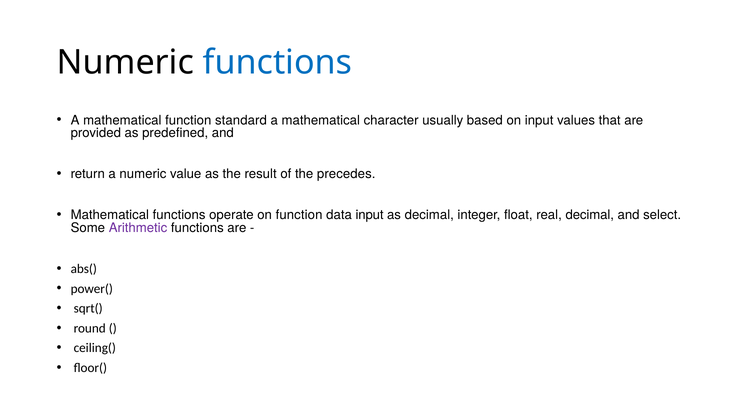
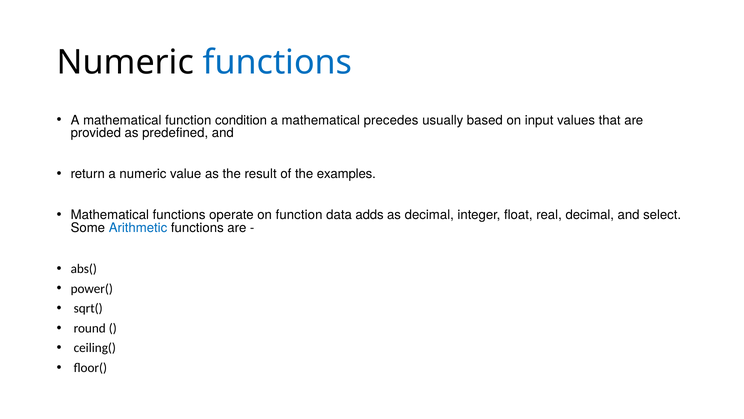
standard: standard -> condition
character: character -> precedes
precedes: precedes -> examples
data input: input -> adds
Arithmetic colour: purple -> blue
